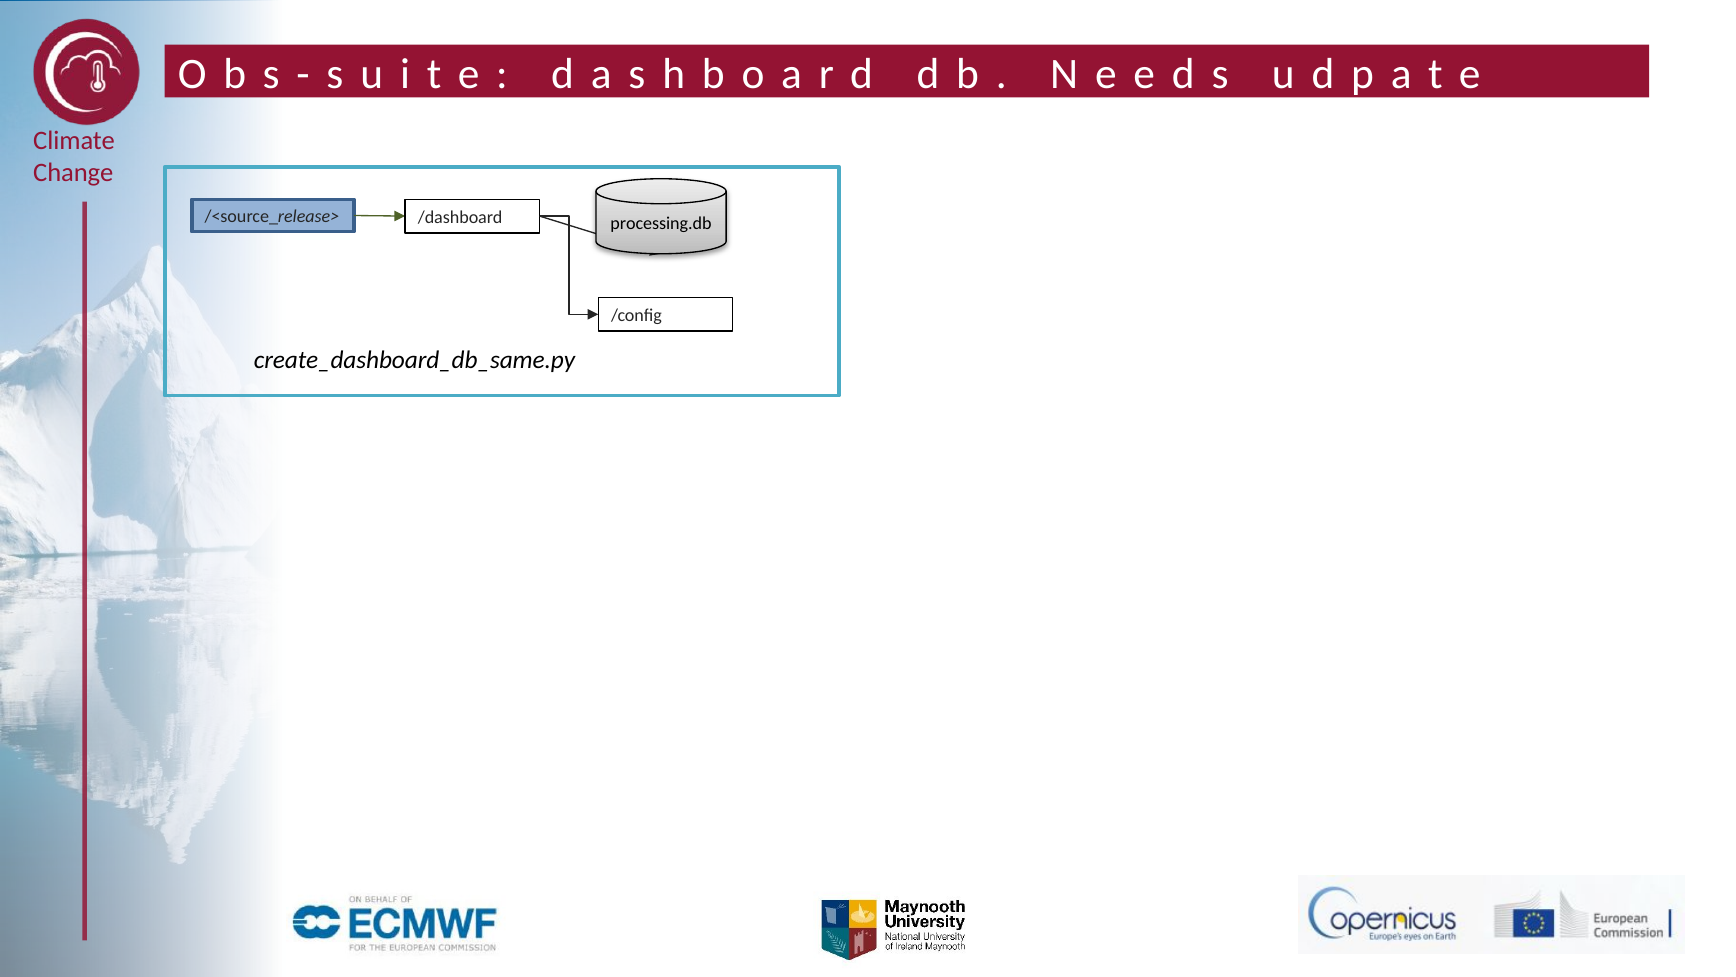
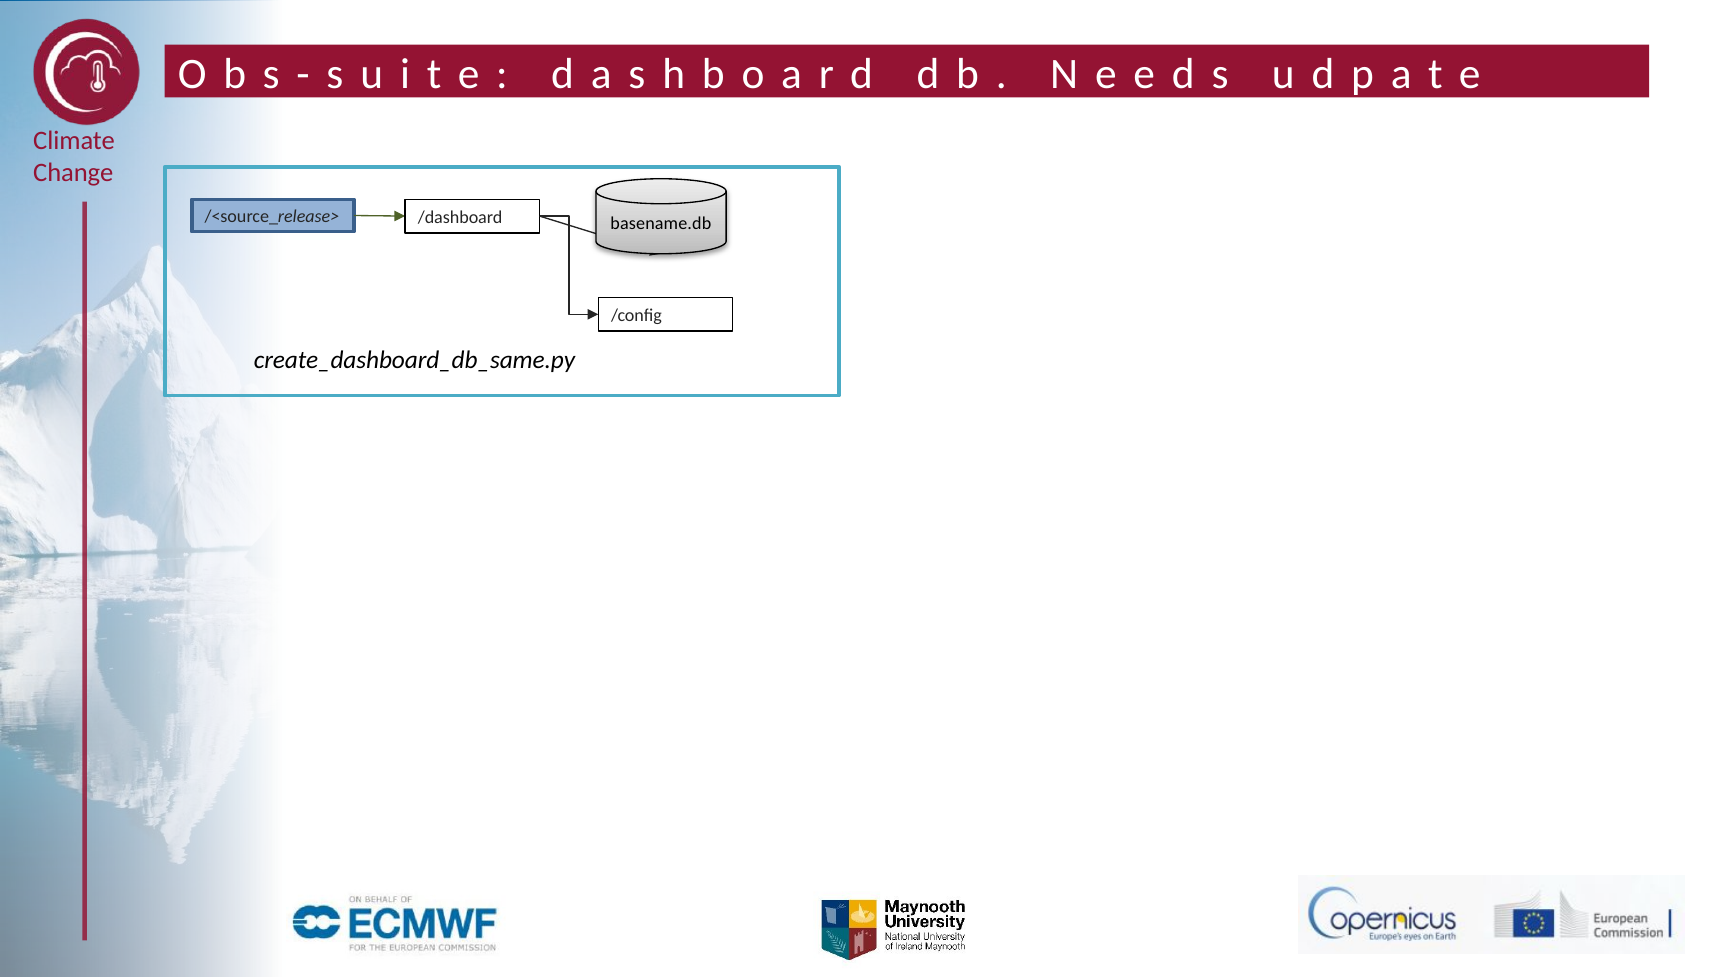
processing.db: processing.db -> basename.db
